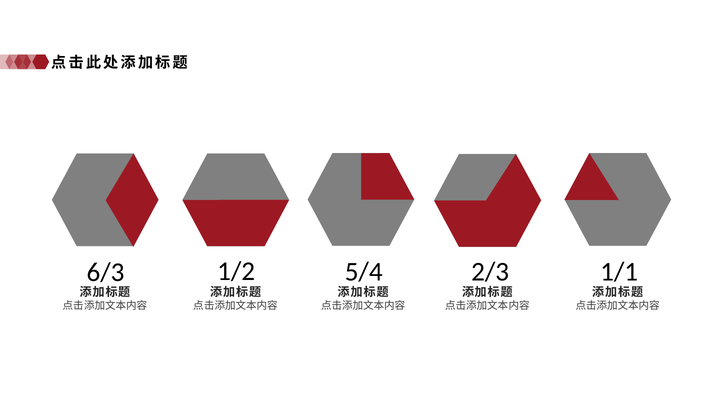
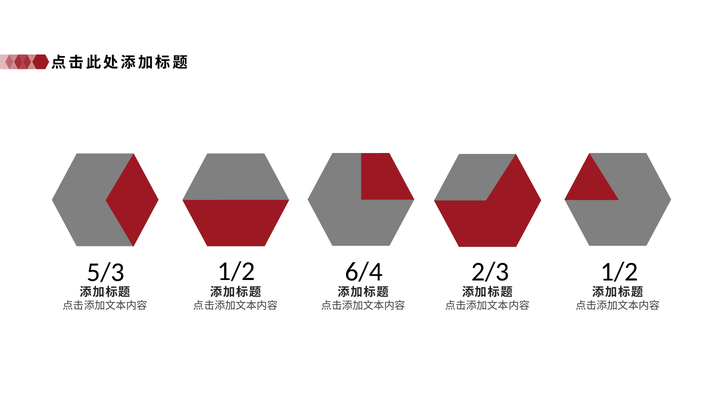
6/3: 6/3 -> 5/3
5/4: 5/4 -> 6/4
2/3 1/1: 1/1 -> 1/2
